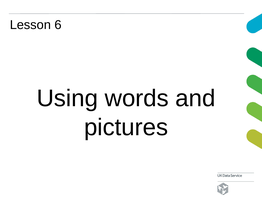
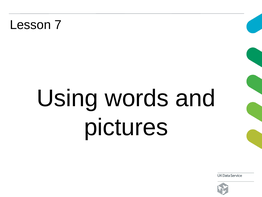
6: 6 -> 7
